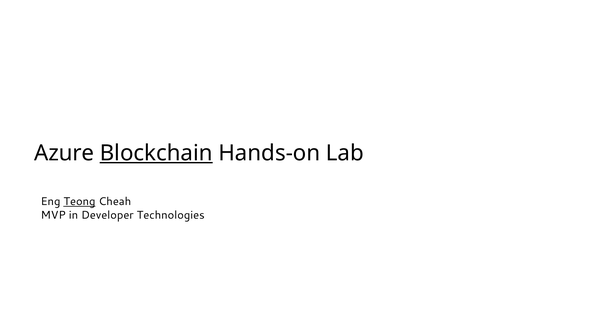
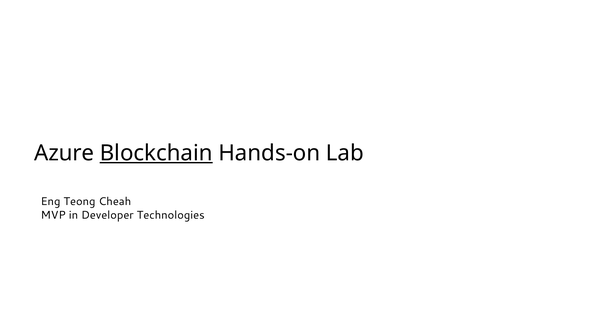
Teong underline: present -> none
